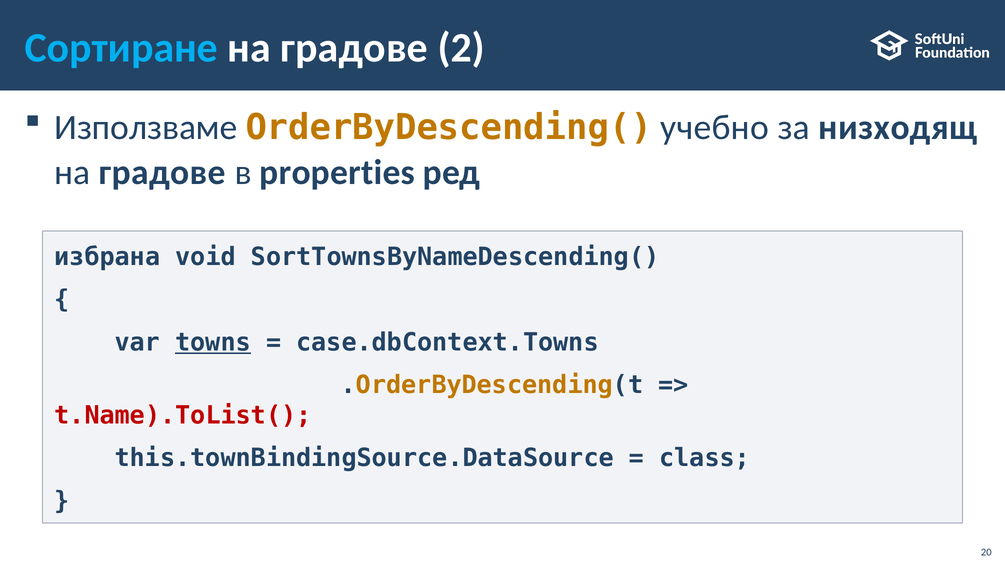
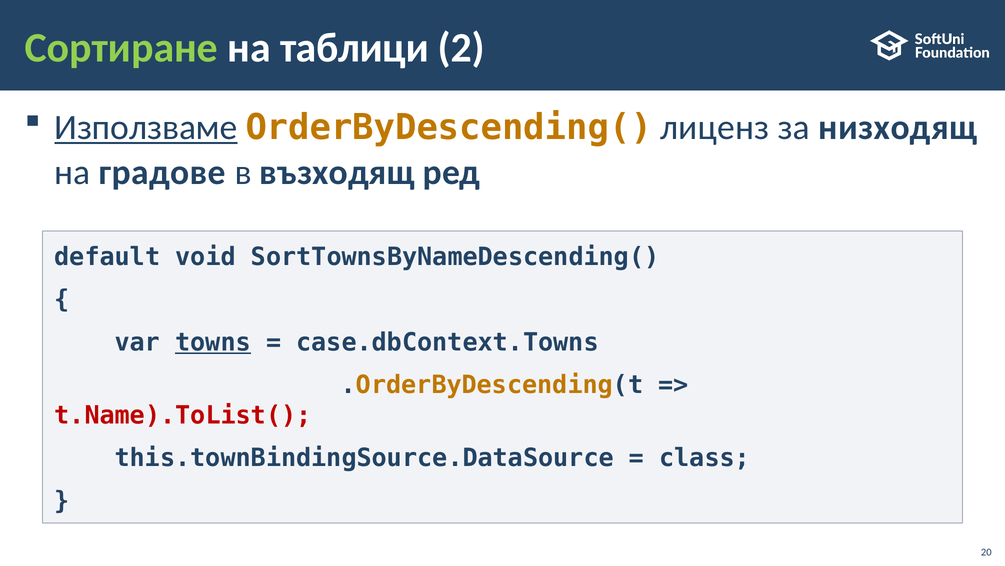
Сортиране colour: light blue -> light green
градове at (354, 48): градове -> таблици
Използваме underline: none -> present
учебно: учебно -> лиценз
properties: properties -> възходящ
избрана: избрана -> default
